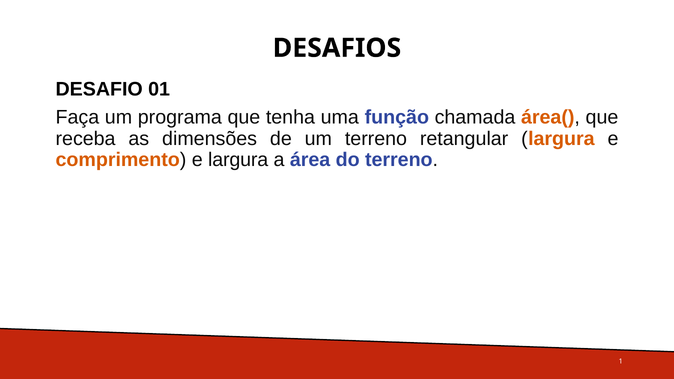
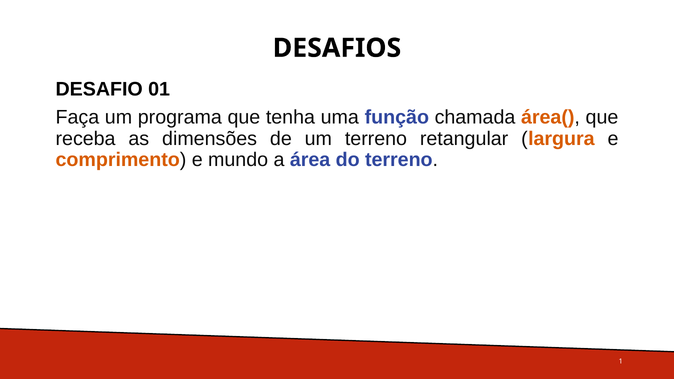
e largura: largura -> mundo
